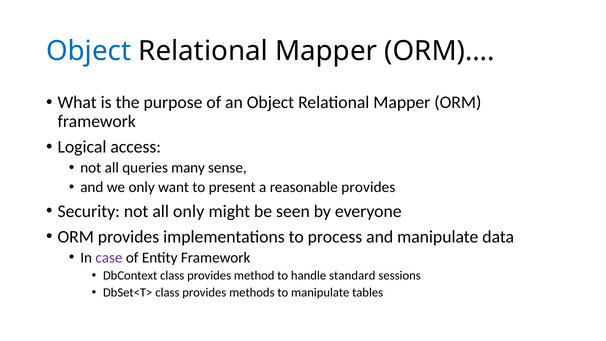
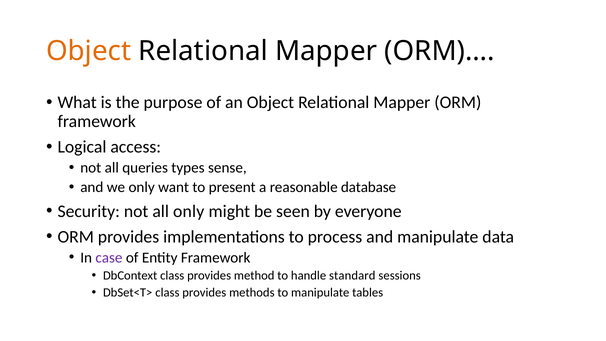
Object at (89, 51) colour: blue -> orange
many: many -> types
reasonable provides: provides -> database
